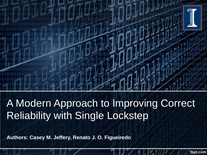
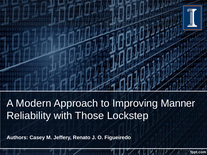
Correct: Correct -> Manner
Single: Single -> Those
